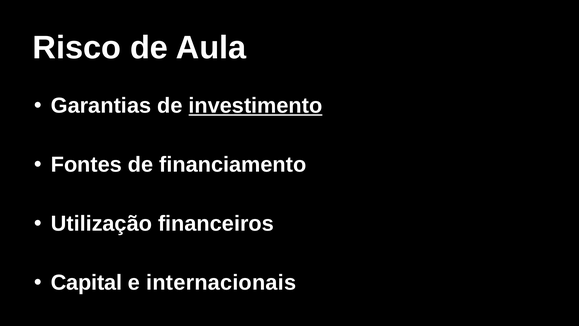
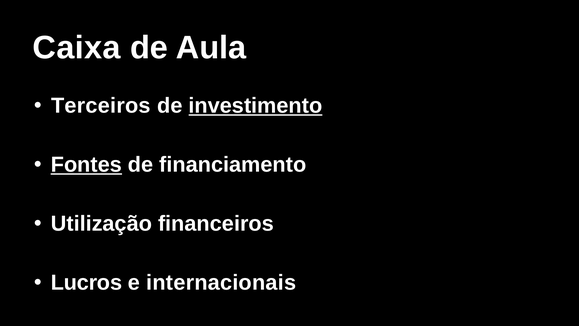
Risco: Risco -> Caixa
Garantias: Garantias -> Terceiros
Fontes underline: none -> present
Capital: Capital -> Lucros
